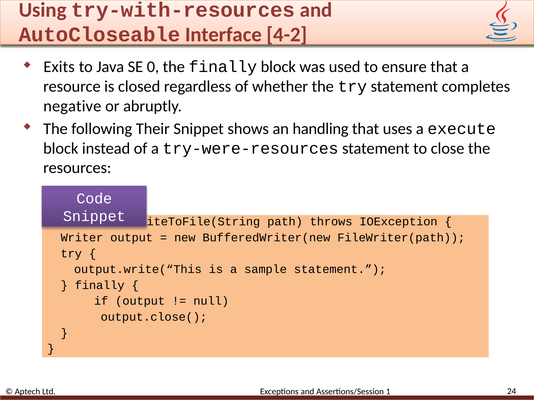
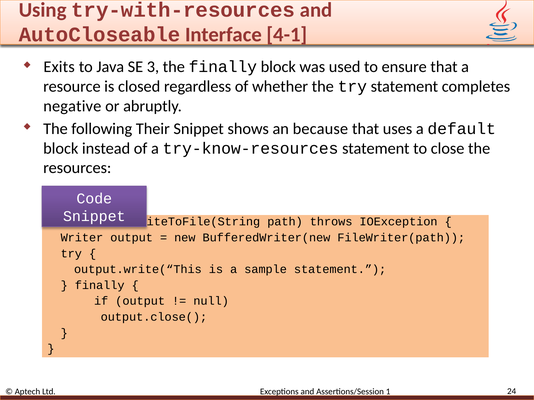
4-2: 4-2 -> 4-1
0: 0 -> 3
handling: handling -> because
execute: execute -> default
try-were-resources: try-were-resources -> try-know-resources
